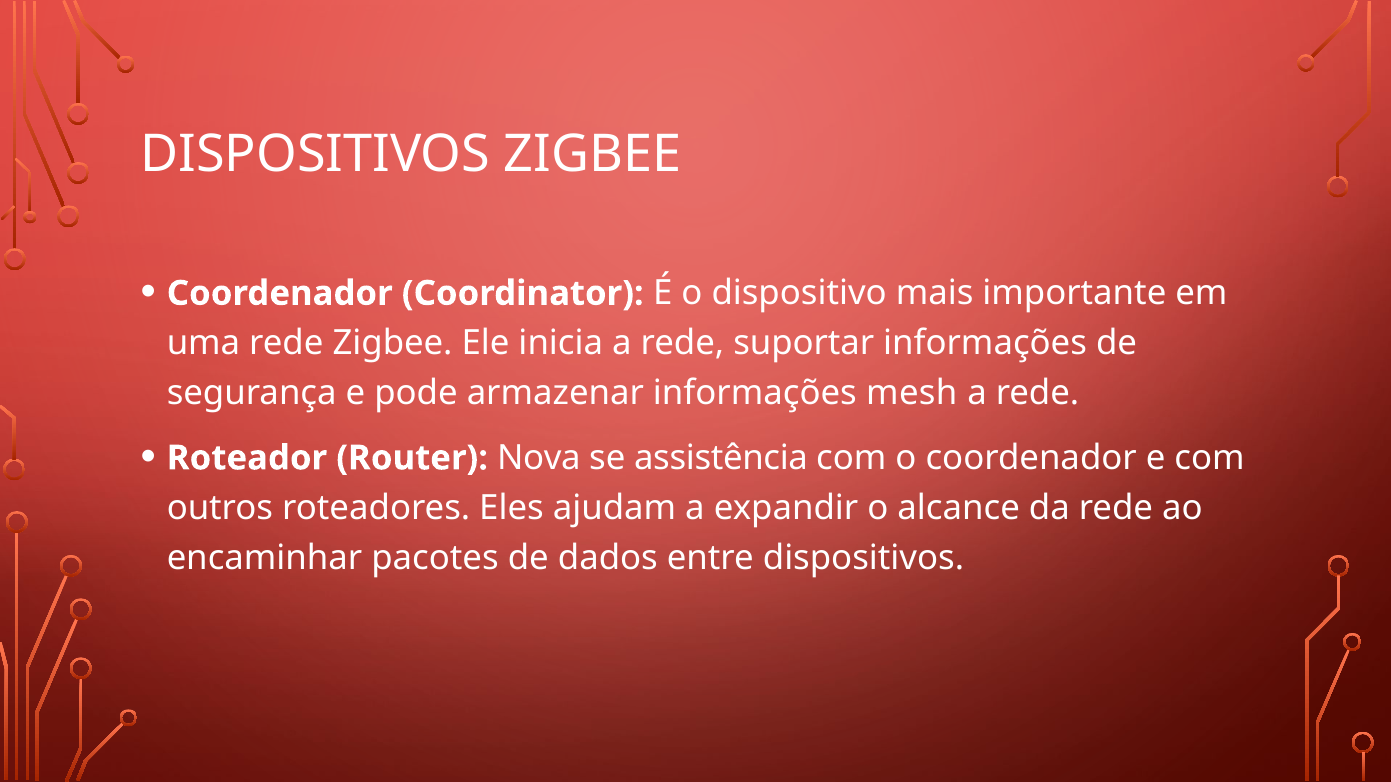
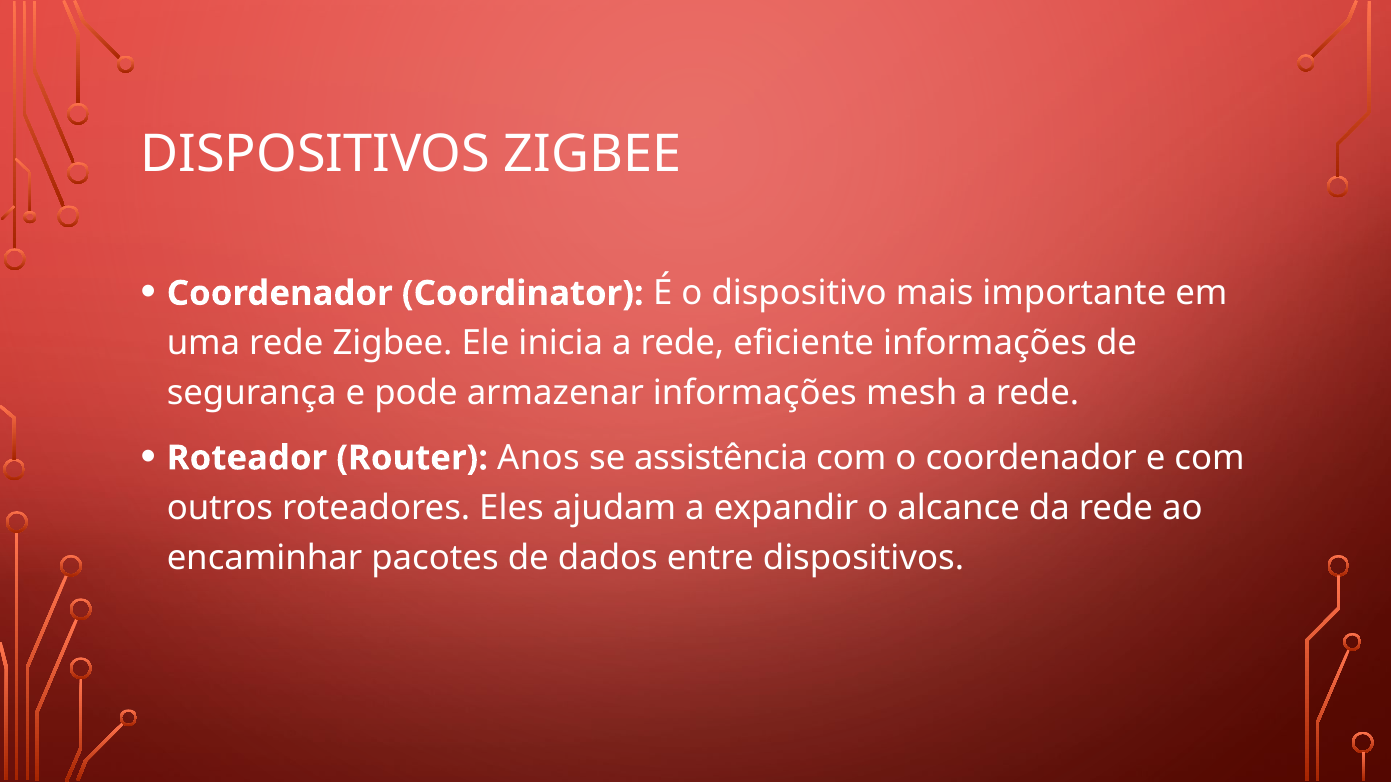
suportar: suportar -> eficiente
Nova: Nova -> Anos
